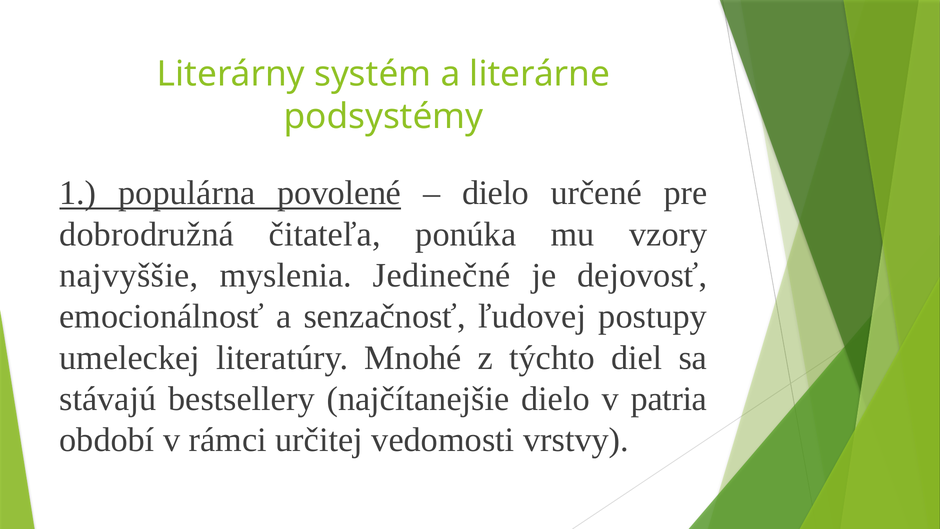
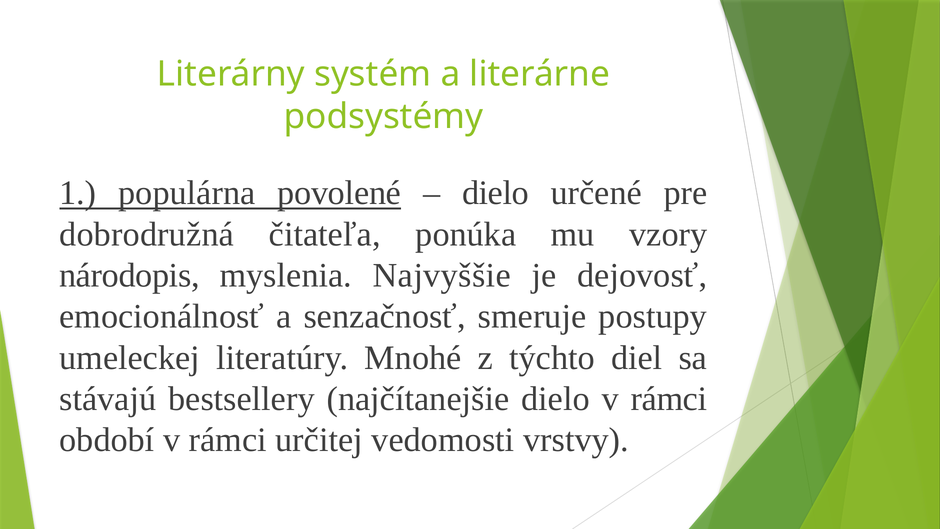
najvyššie: najvyššie -> národopis
Jedinečné: Jedinečné -> Najvyššie
ľudovej: ľudovej -> smeruje
dielo v patria: patria -> rámci
